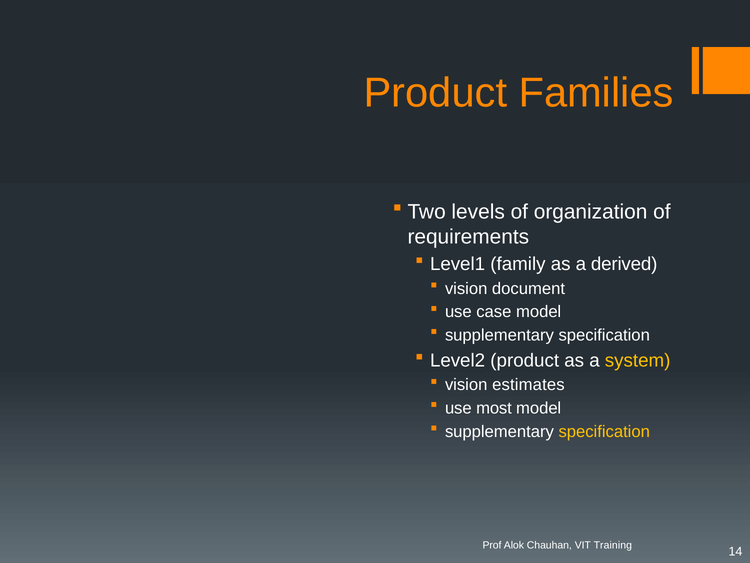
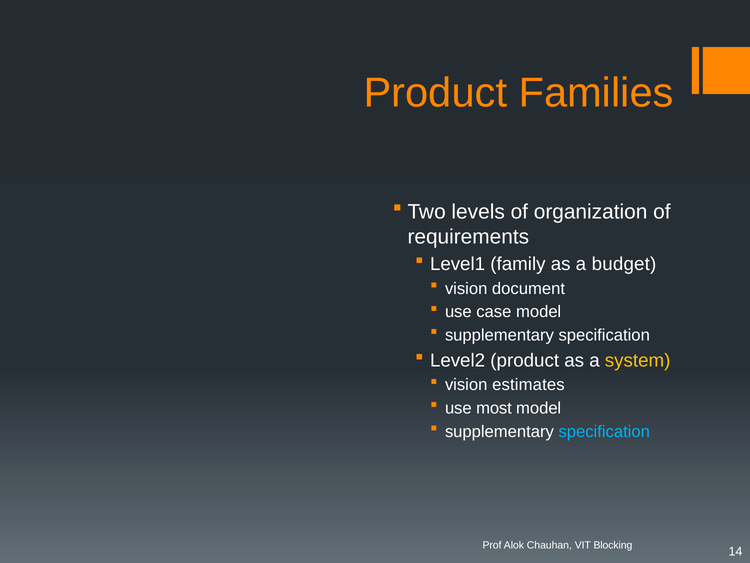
derived: derived -> budget
specification at (604, 431) colour: yellow -> light blue
Training: Training -> Blocking
